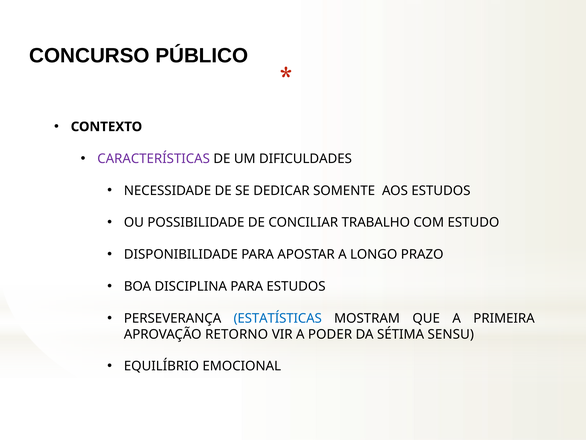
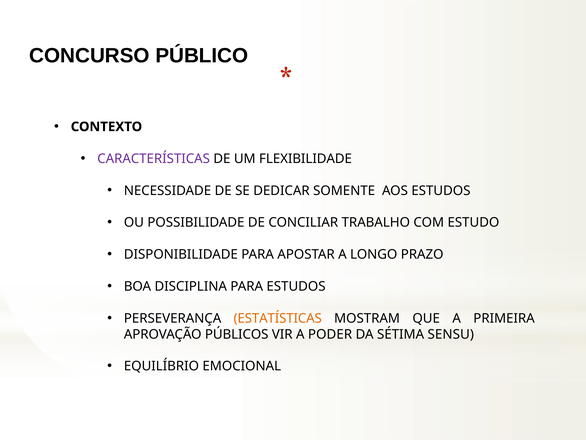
DIFICULDADES: DIFICULDADES -> FLEXIBILIDADE
ESTATÍSTICAS colour: blue -> orange
RETORNO: RETORNO -> PÚBLICOS
